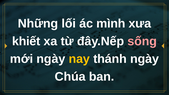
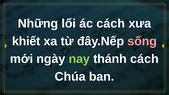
ác mình: mình -> cách
nay colour: yellow -> light green
thánh ngày: ngày -> cách
